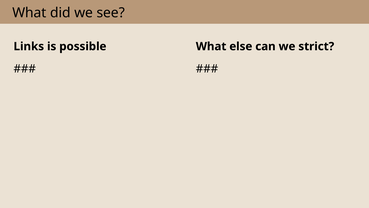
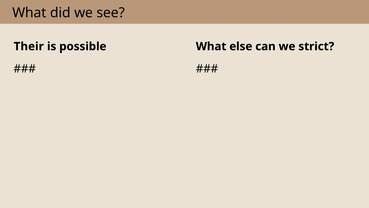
Links: Links -> Their
